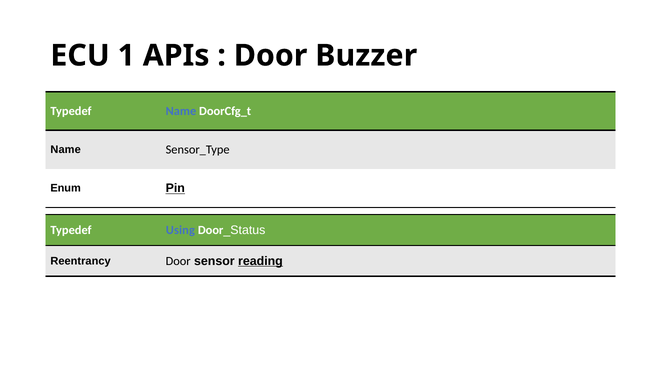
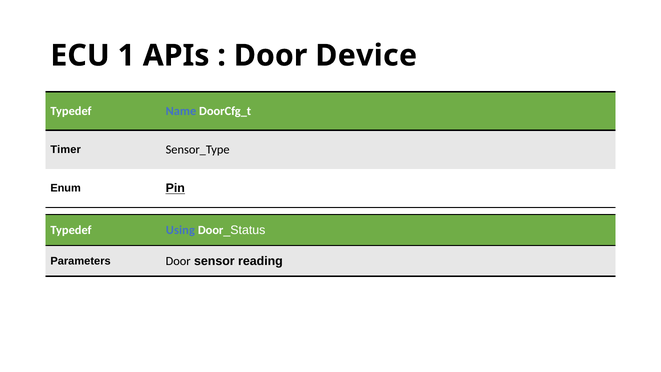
Buzzer: Buzzer -> Device
Name at (66, 150): Name -> Timer
Reentrancy: Reentrancy -> Parameters
reading underline: present -> none
